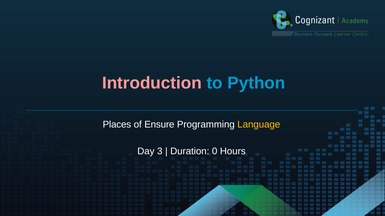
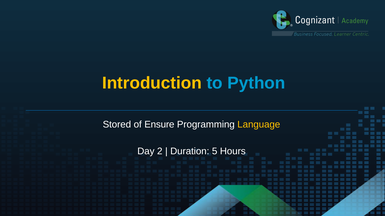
Introduction colour: pink -> yellow
Places: Places -> Stored
3: 3 -> 2
0: 0 -> 5
